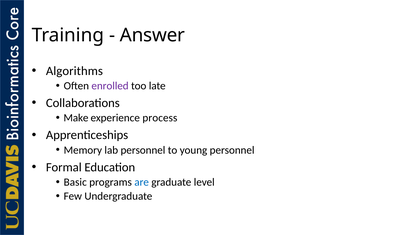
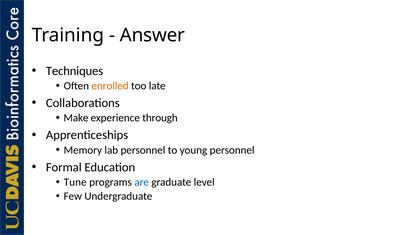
Algorithms: Algorithms -> Techniques
enrolled colour: purple -> orange
process: process -> through
Basic: Basic -> Tune
